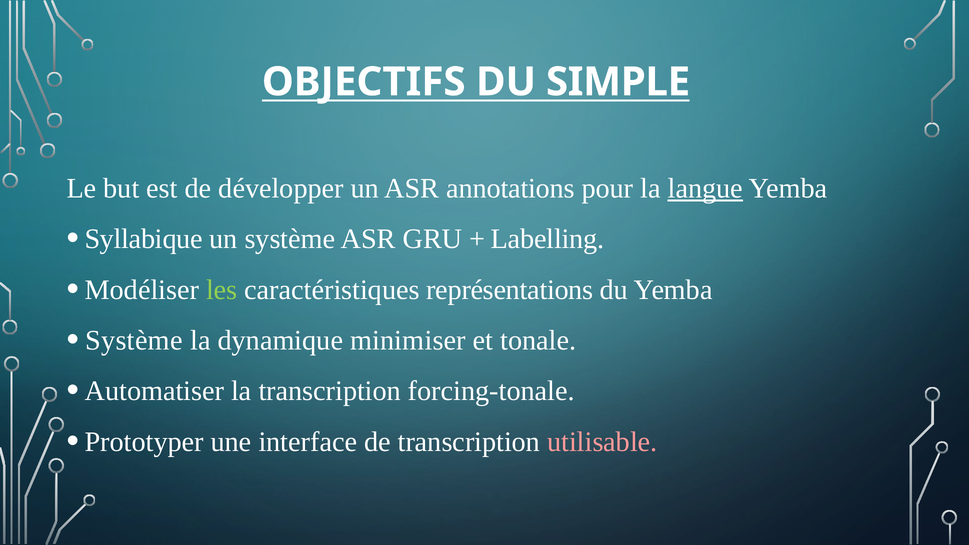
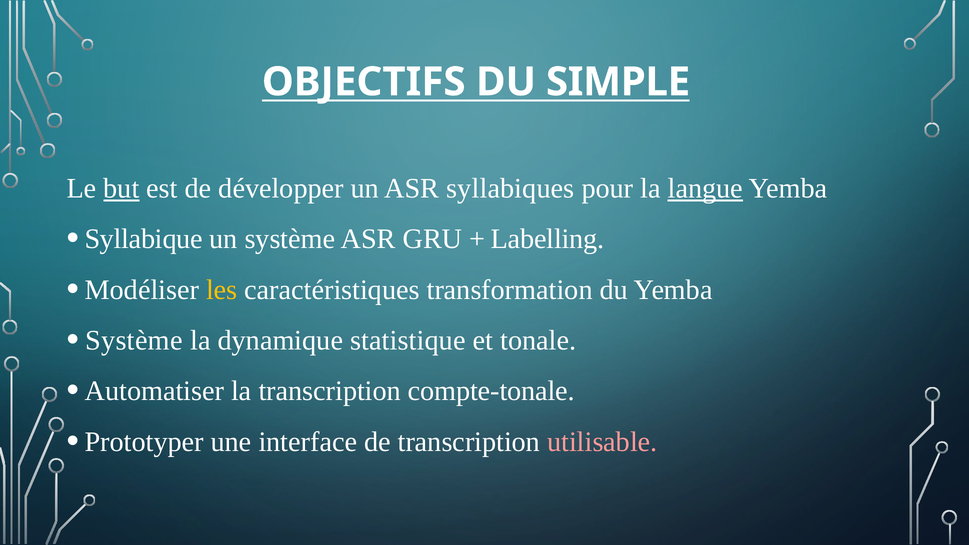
but underline: none -> present
annotations: annotations -> syllabiques
les colour: light green -> yellow
représentations: représentations -> transformation
minimiser: minimiser -> statistique
forcing-tonale: forcing-tonale -> compte-tonale
